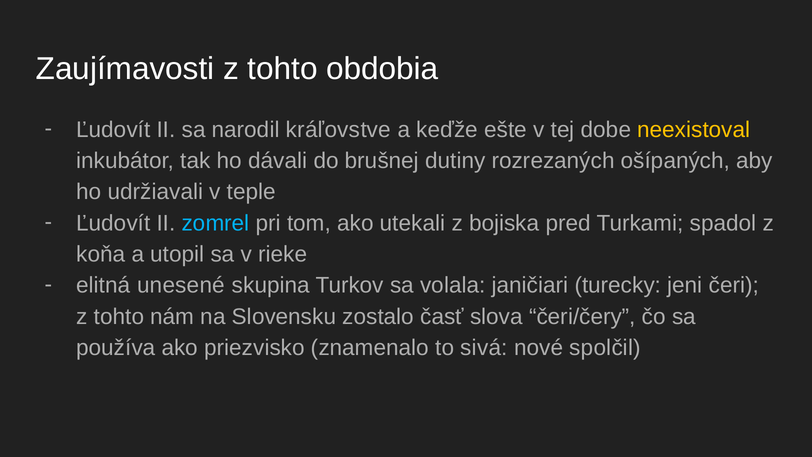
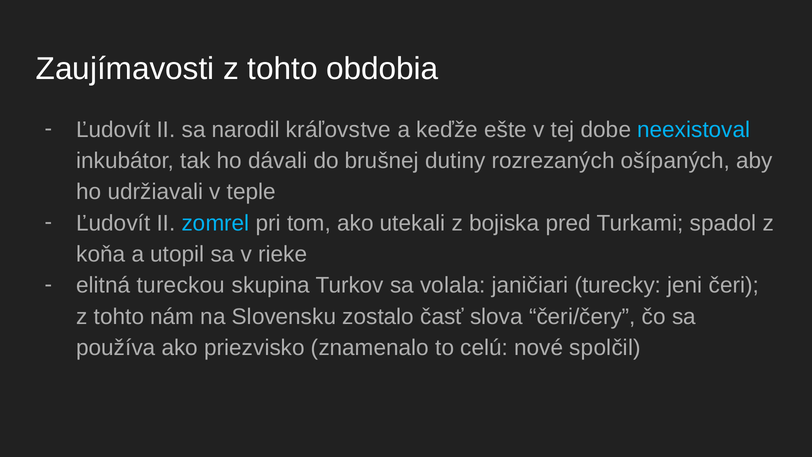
neexistoval colour: yellow -> light blue
unesené: unesené -> tureckou
sivá: sivá -> celú
